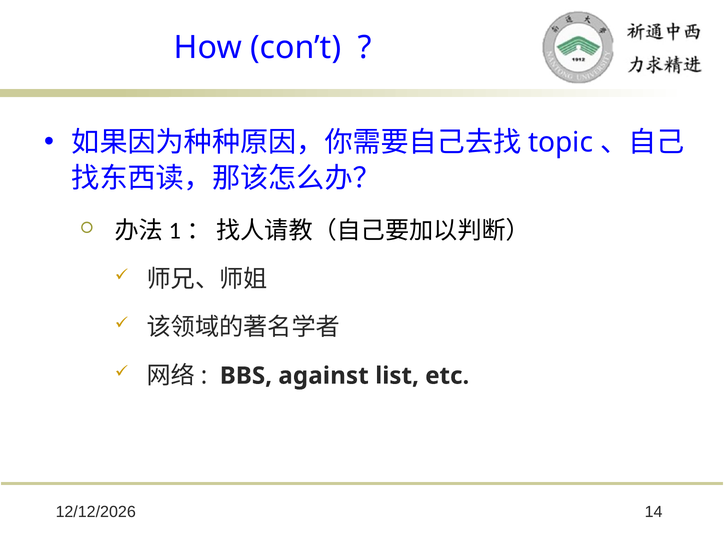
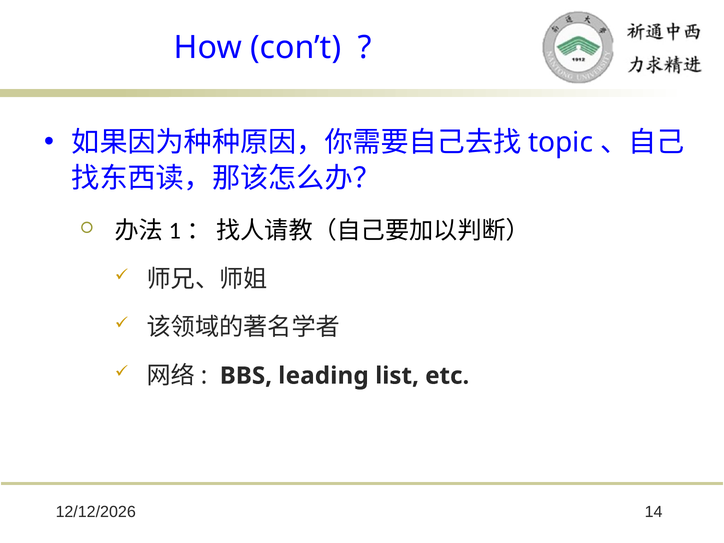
against: against -> leading
